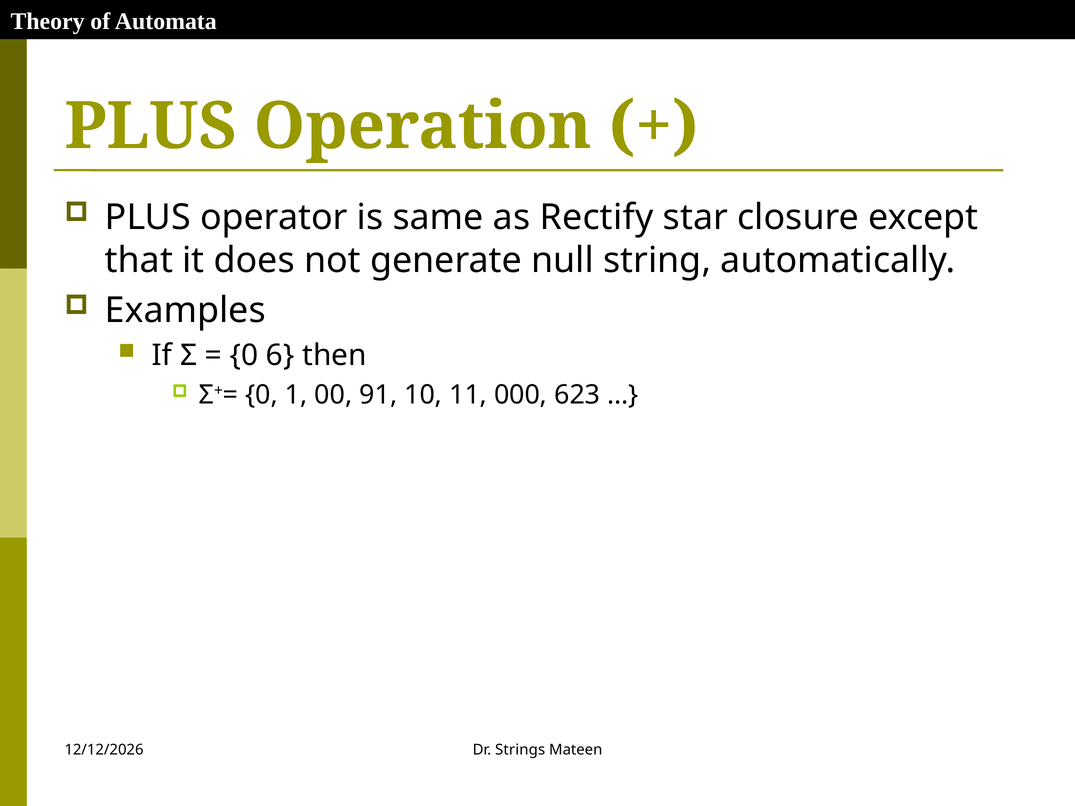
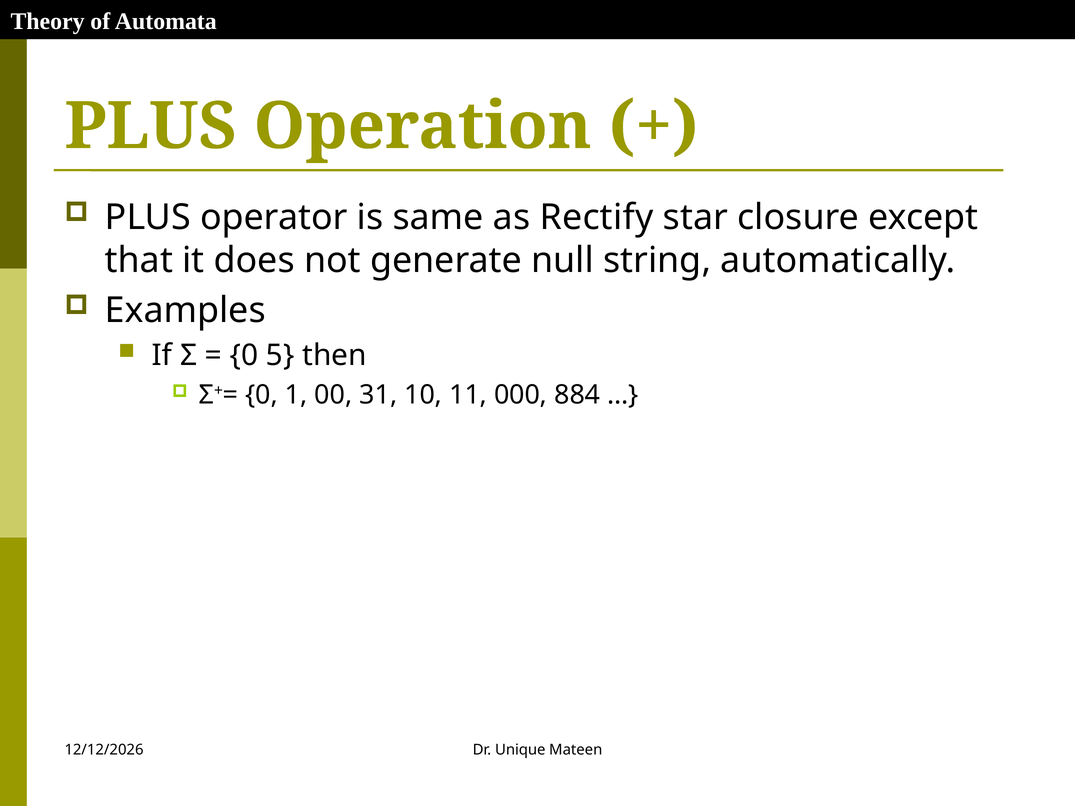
6: 6 -> 5
91: 91 -> 31
623: 623 -> 884
Strings: Strings -> Unique
